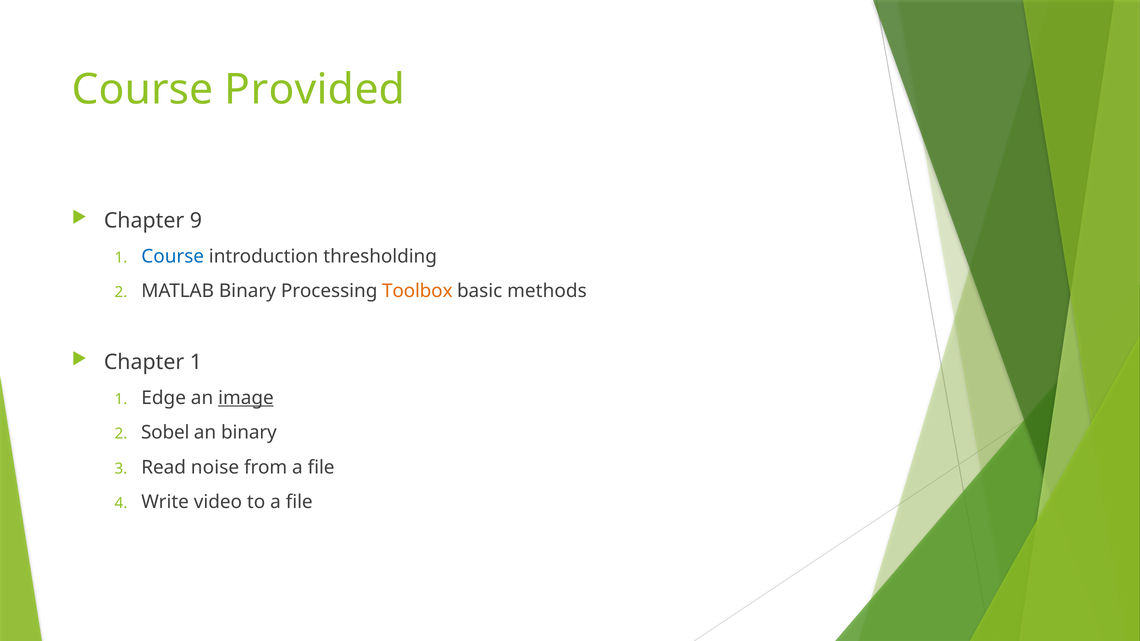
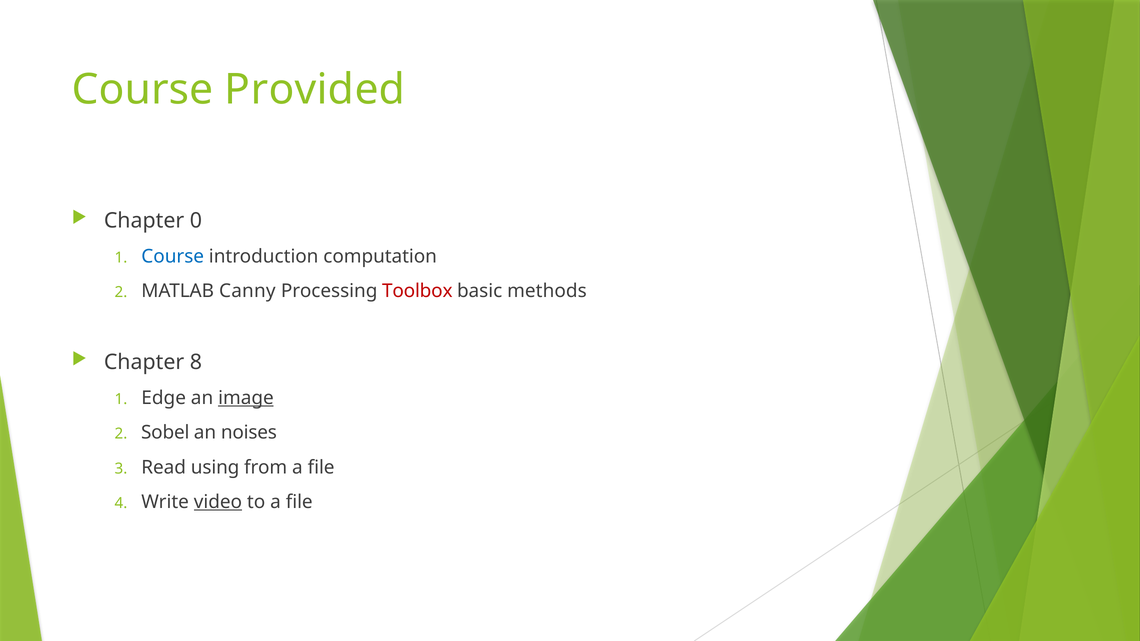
9: 9 -> 0
thresholding: thresholding -> computation
MATLAB Binary: Binary -> Canny
Toolbox colour: orange -> red
Chapter 1: 1 -> 8
an binary: binary -> noises
noise: noise -> using
video underline: none -> present
